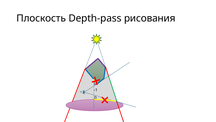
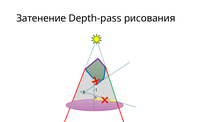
Плоскость: Плоскость -> Затенение
